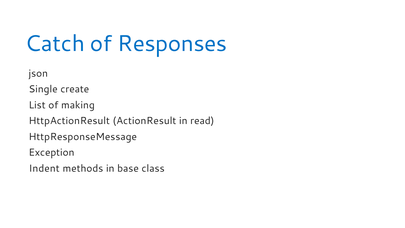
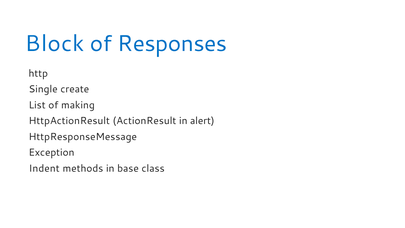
Catch: Catch -> Block
json: json -> http
read: read -> alert
